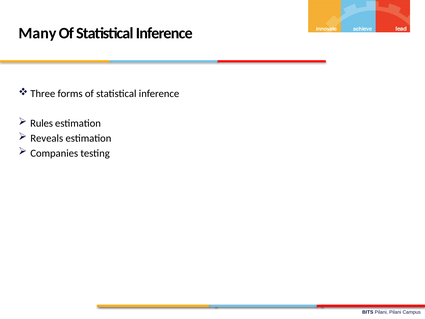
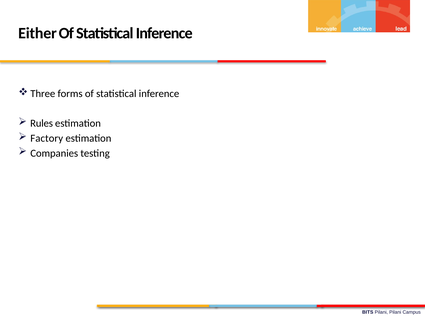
Many: Many -> Either
Reveals: Reveals -> Factory
